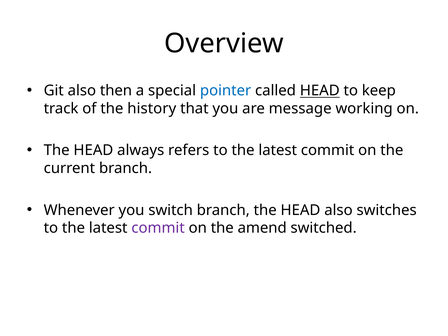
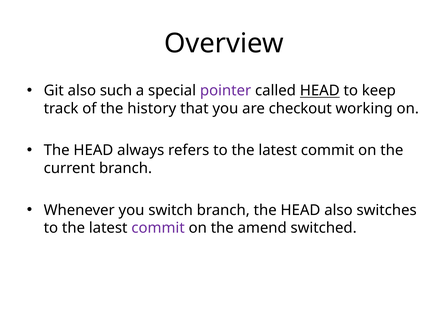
then: then -> such
pointer colour: blue -> purple
message: message -> checkout
